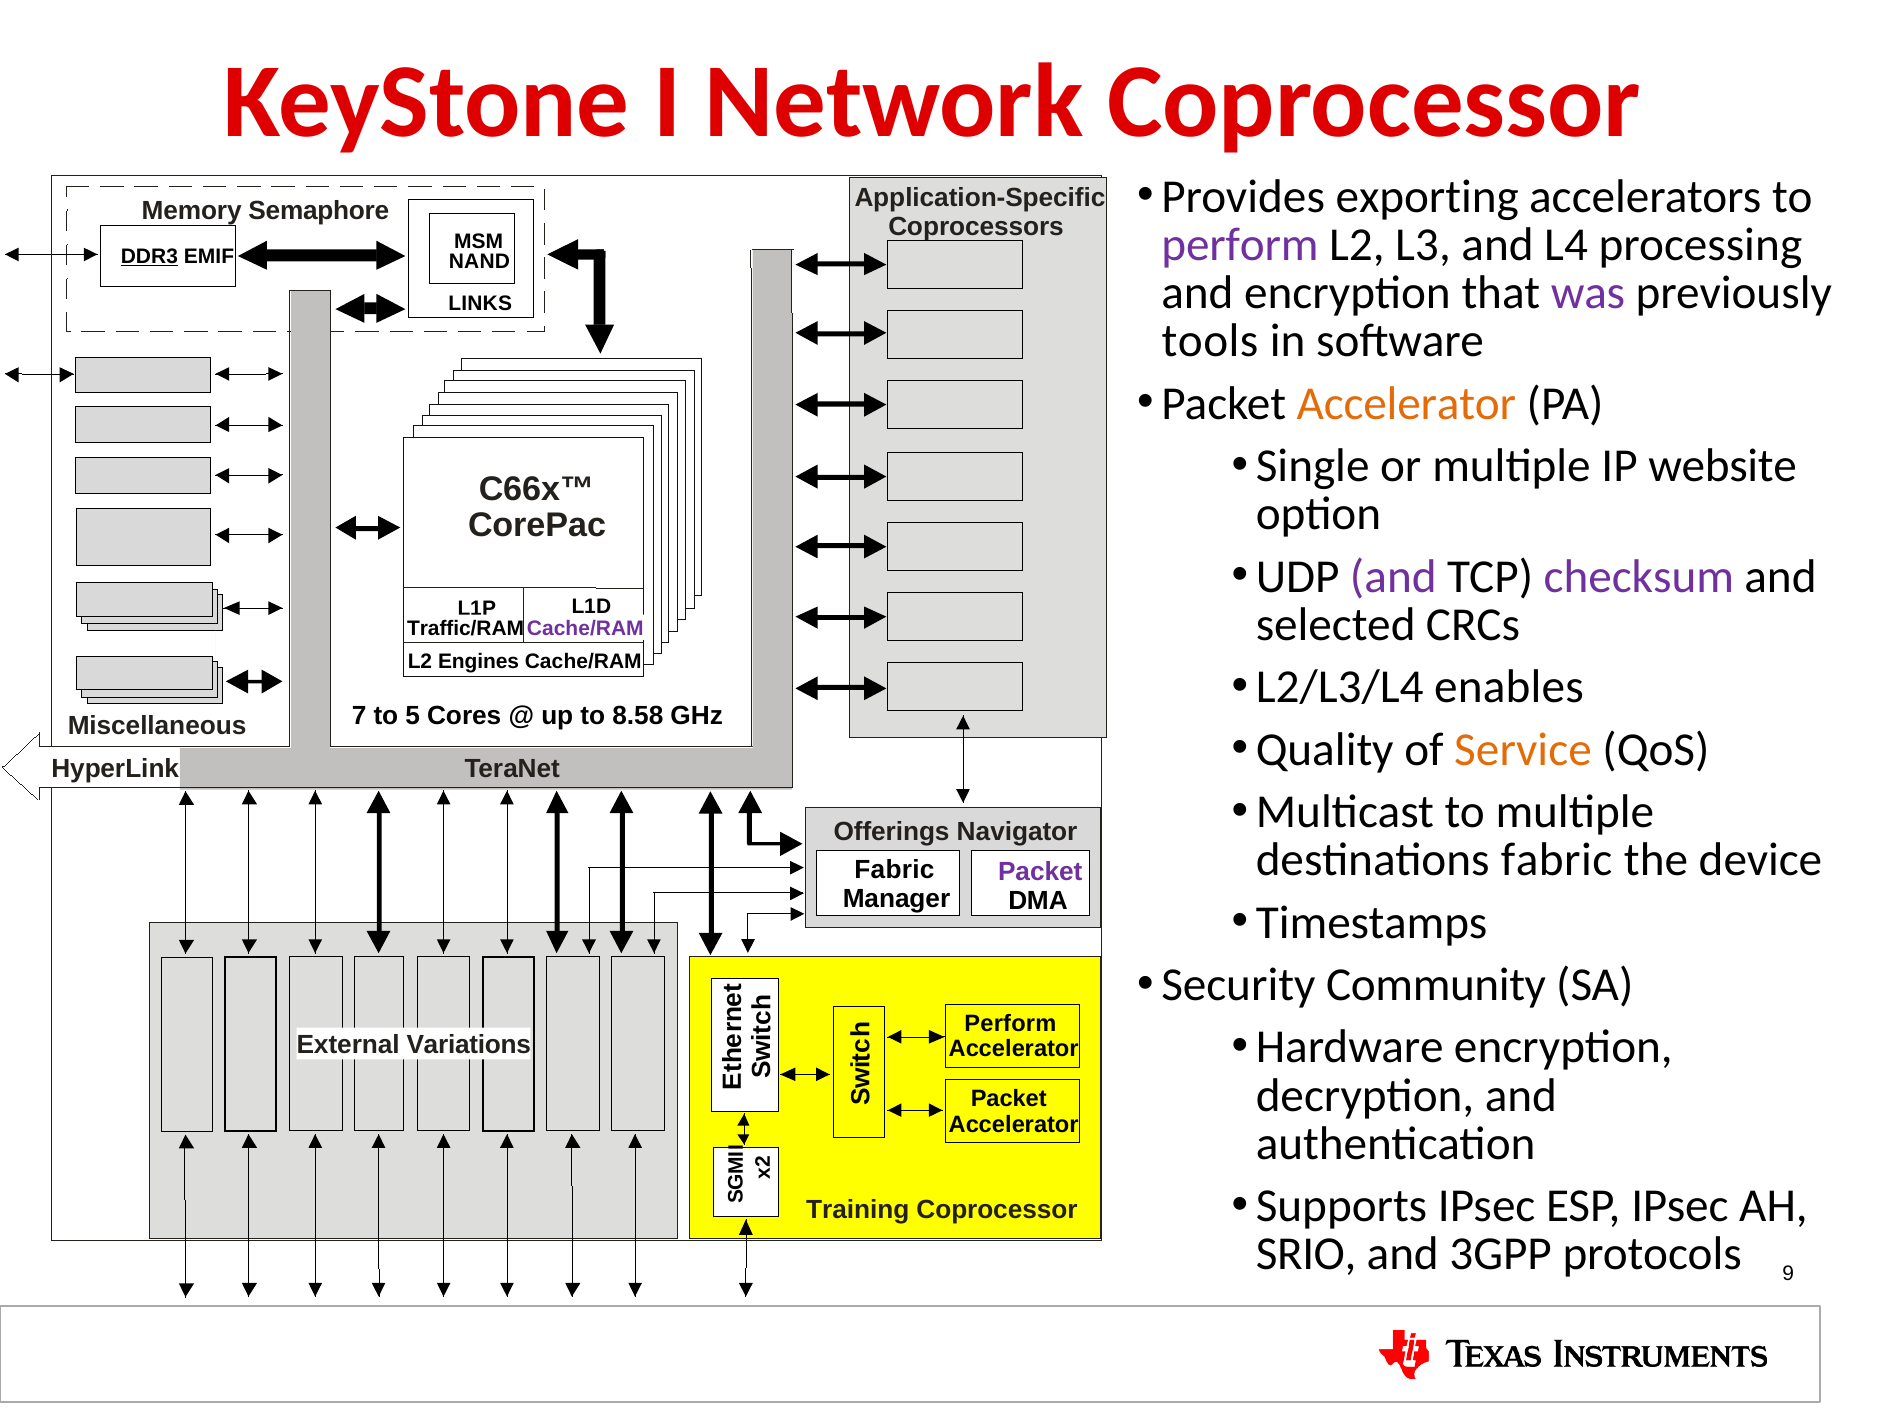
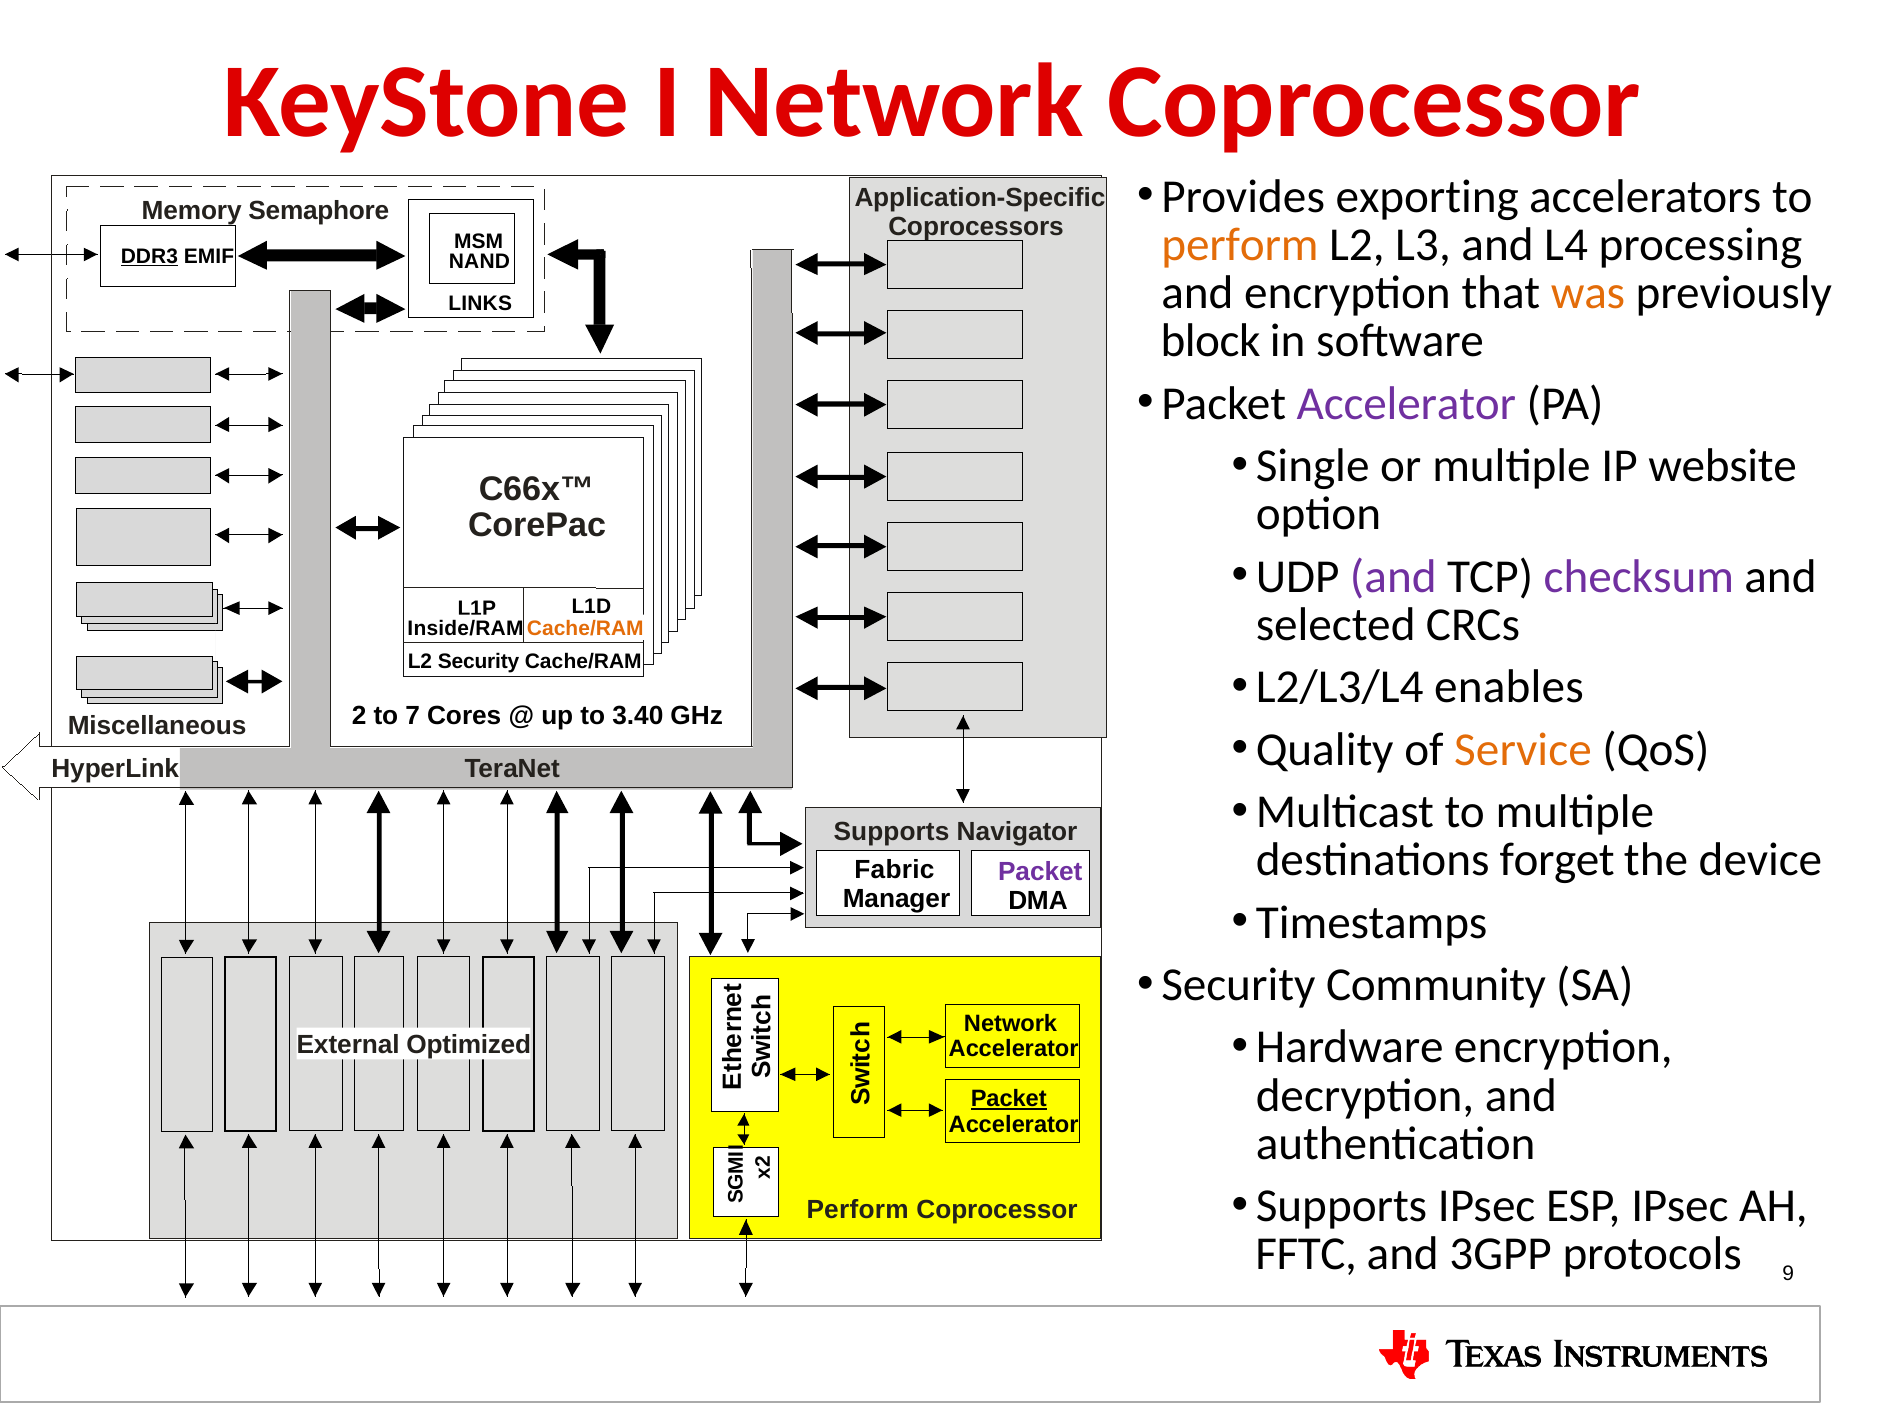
perform at (1240, 245) colour: purple -> orange
was colour: purple -> orange
tools: tools -> block
Accelerator at (1406, 403) colour: orange -> purple
Traffic/RAM: Traffic/RAM -> Inside/RAM
Cache/RAM at (585, 629) colour: purple -> orange
L2 Engines: Engines -> Security
Miscellaneous 7: 7 -> 2
5: 5 -> 7
8.58: 8.58 -> 3.40
Offerings at (892, 832): Offerings -> Supports
destinations fabric: fabric -> forget
Perform at (1010, 1024): Perform -> Network
Variations: Variations -> Optimized
Packet at (1009, 1099) underline: none -> present
Training at (858, 1210): Training -> Perform
SRIO: SRIO -> FFTC
